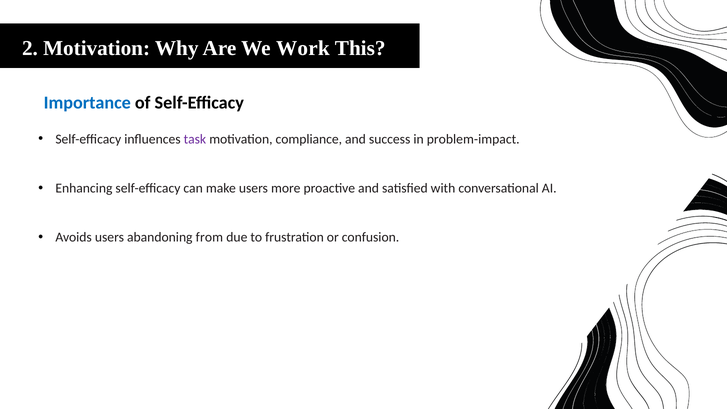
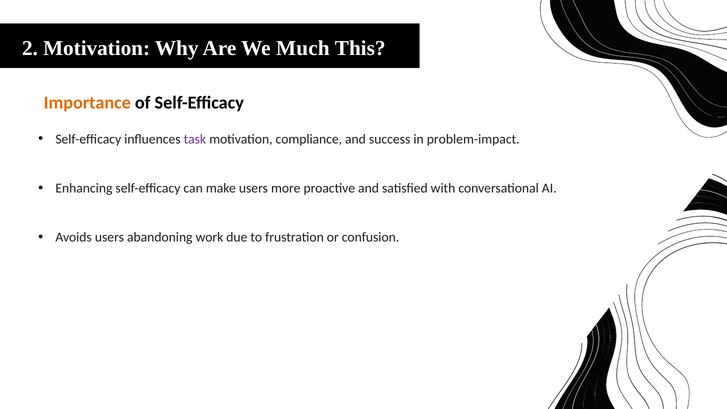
Work: Work -> Much
Importance colour: blue -> orange
from: from -> work
